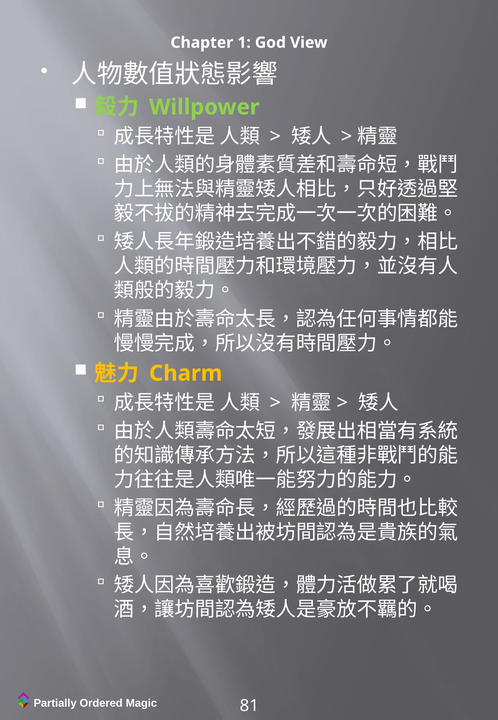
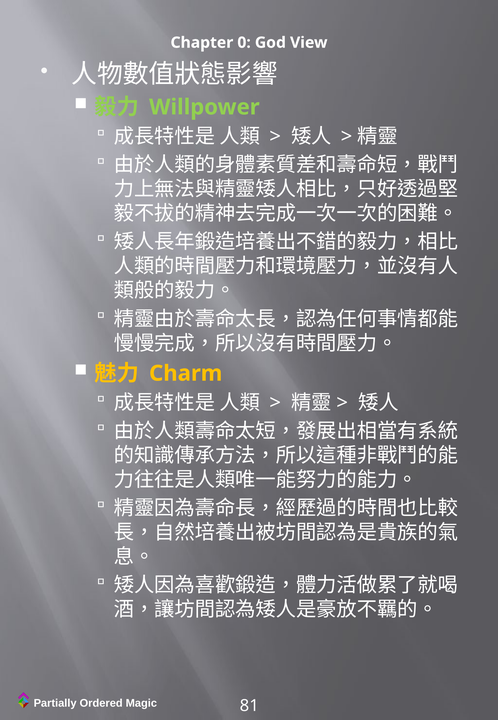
1: 1 -> 0
